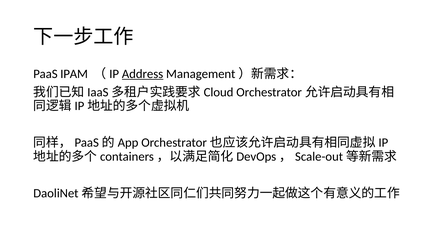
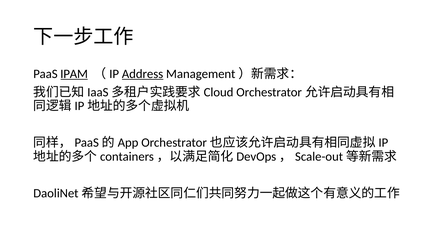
IPAM underline: none -> present
